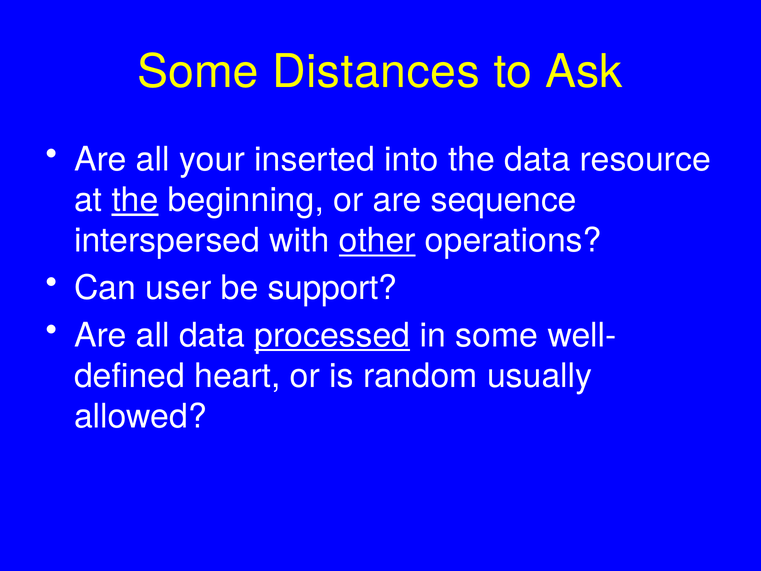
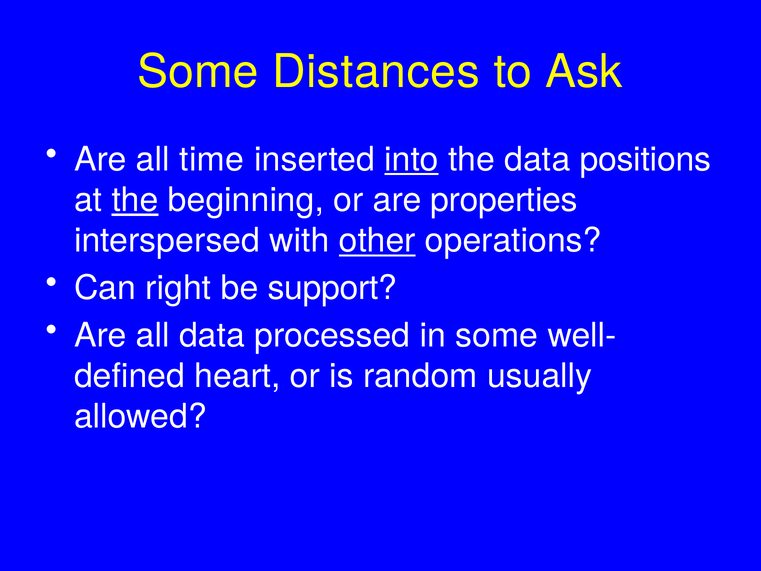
your: your -> time
into underline: none -> present
resource: resource -> positions
sequence: sequence -> properties
user: user -> right
processed underline: present -> none
